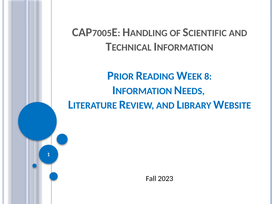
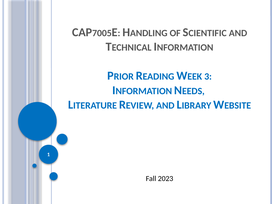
8: 8 -> 3
